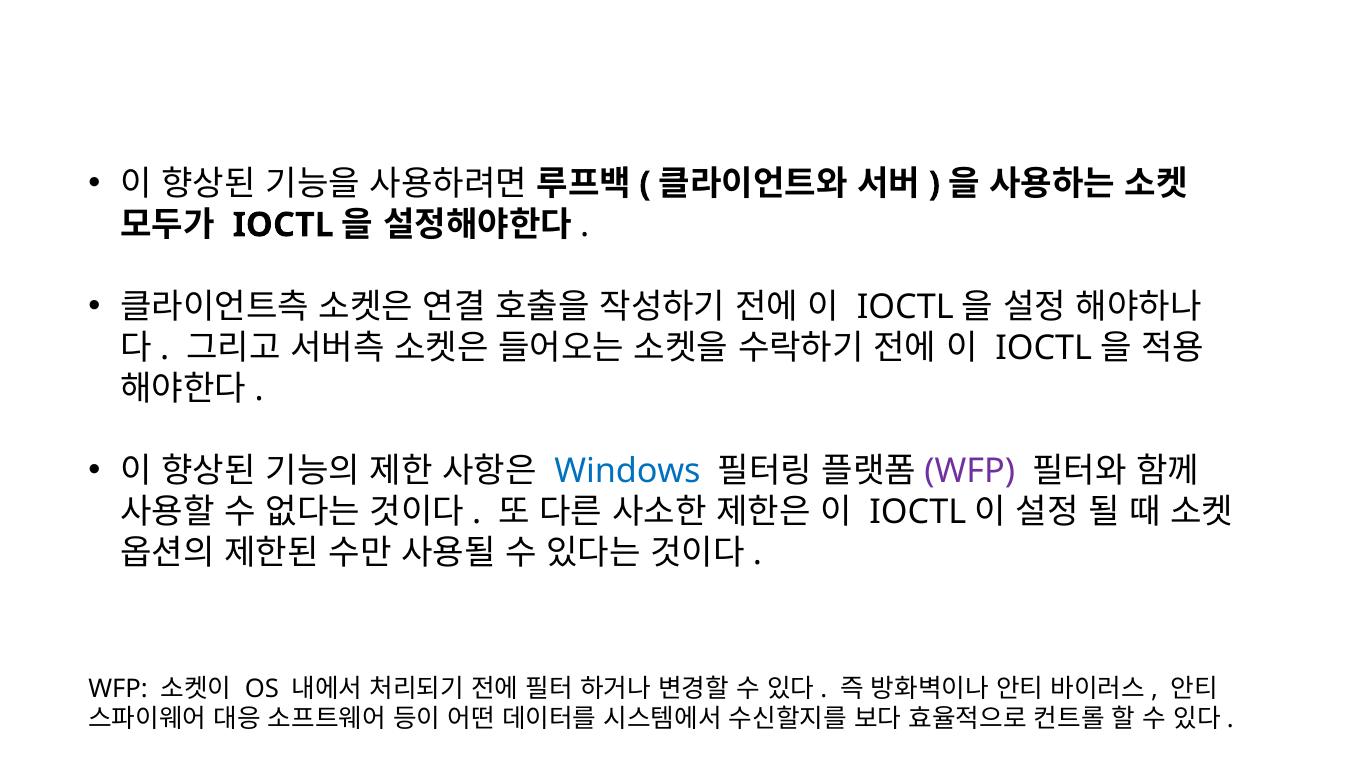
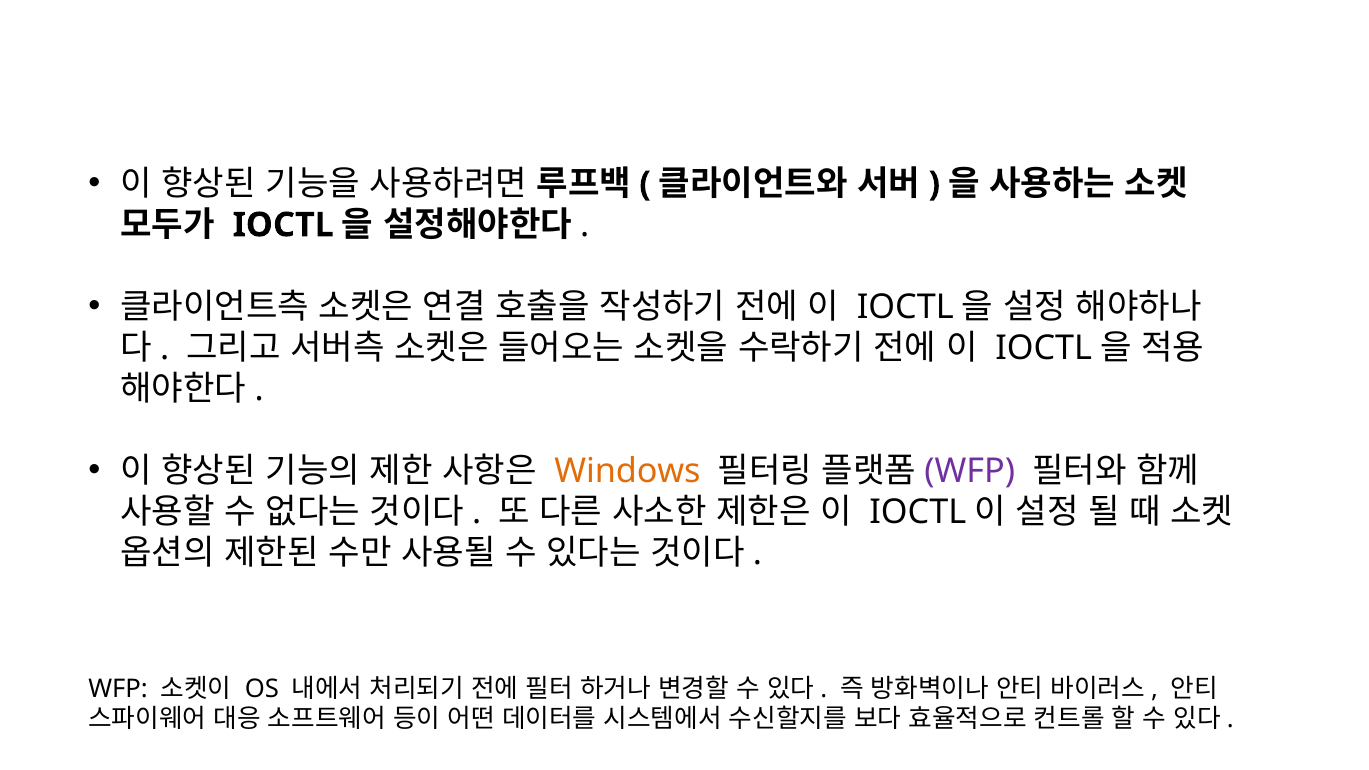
Windows colour: blue -> orange
